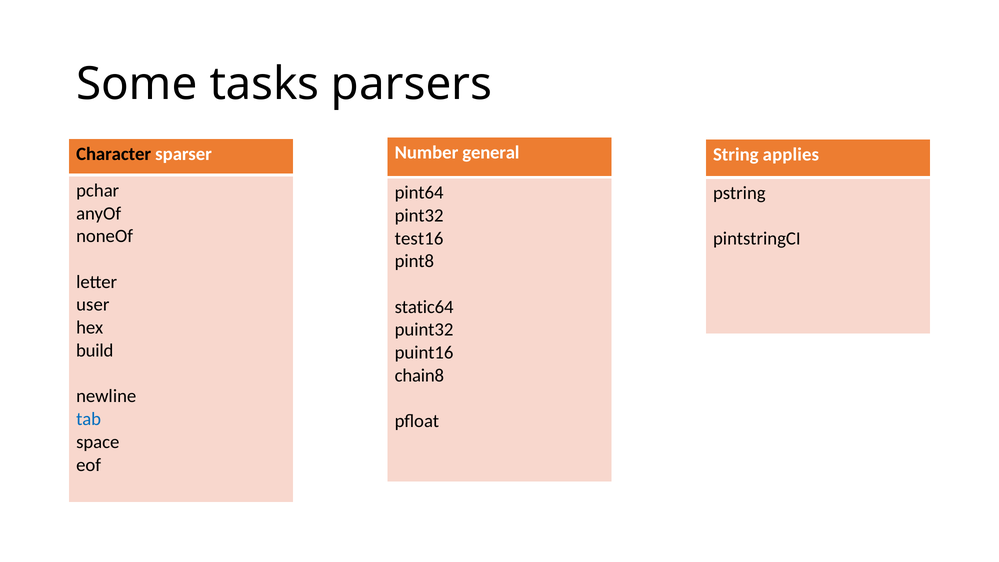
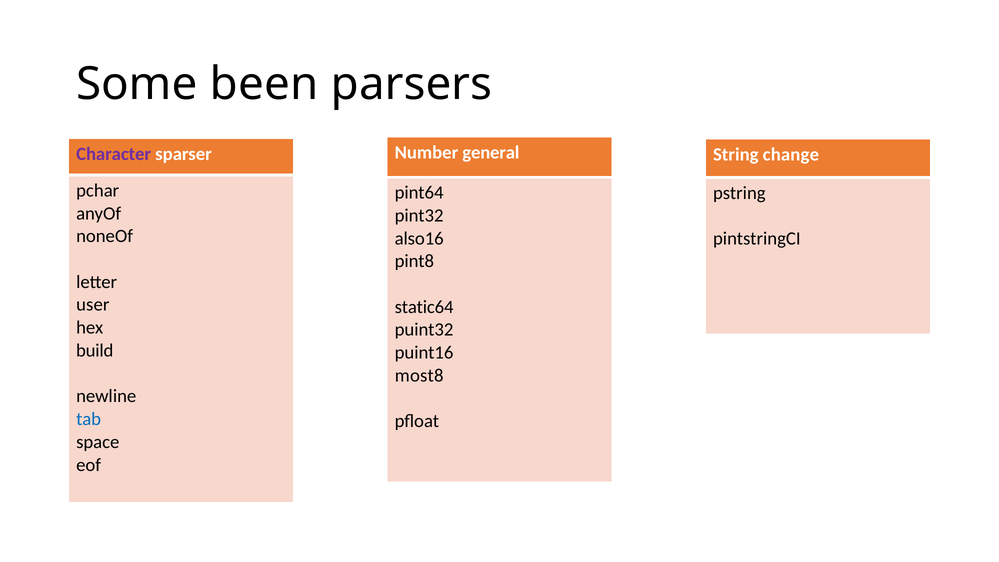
tasks: tasks -> been
Character colour: black -> purple
applies: applies -> change
test16: test16 -> also16
chain8: chain8 -> most8
